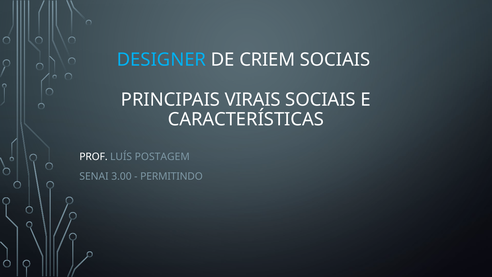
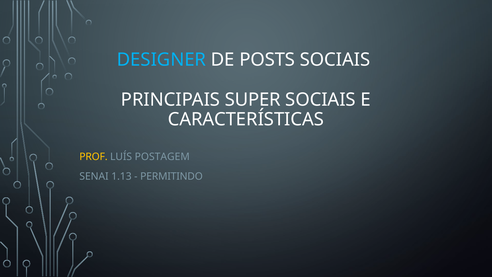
CRIEM: CRIEM -> POSTS
VIRAIS: VIRAIS -> SUPER
PROF colour: white -> yellow
3.00: 3.00 -> 1.13
